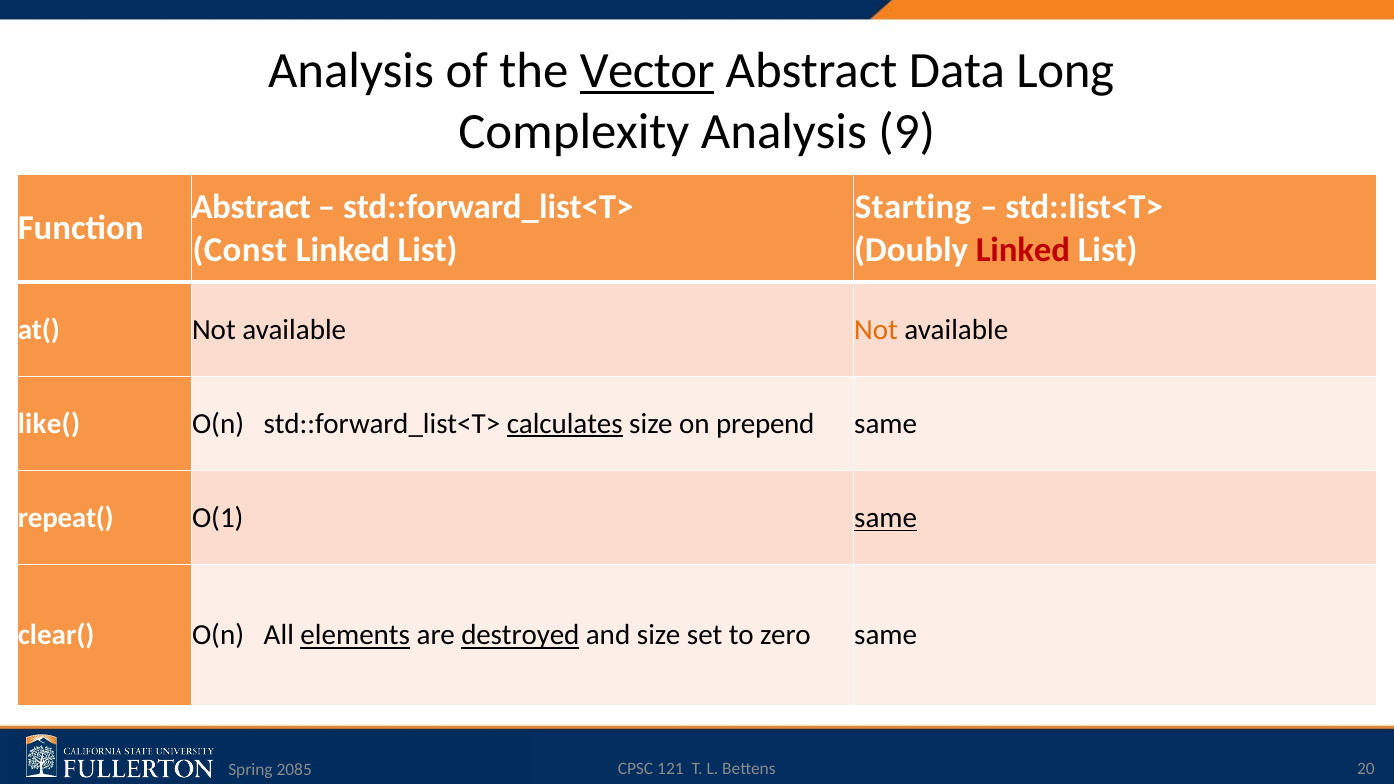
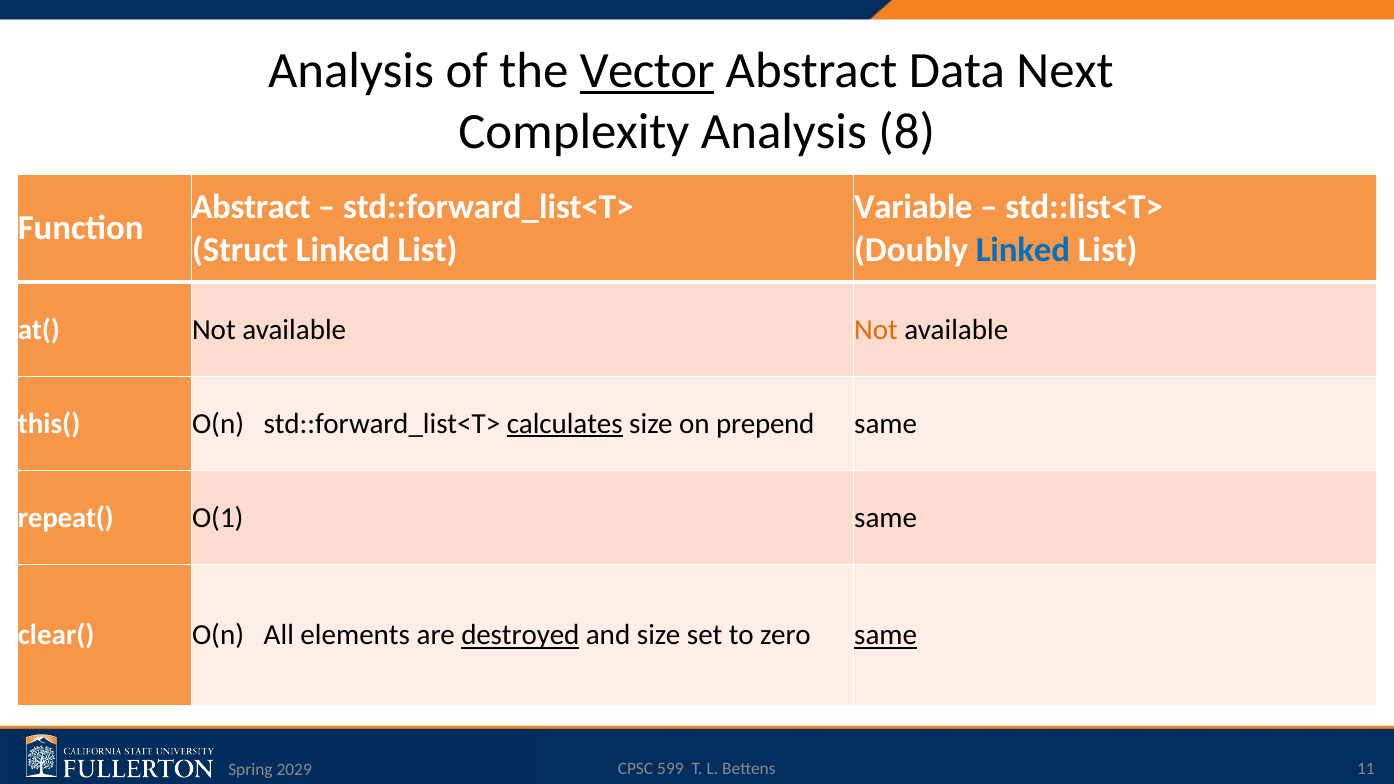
Long: Long -> Next
9: 9 -> 8
Starting: Starting -> Variable
Const: Const -> Struct
Linked at (1023, 250) colour: red -> blue
like(: like( -> this(
same at (886, 518) underline: present -> none
elements underline: present -> none
same at (886, 635) underline: none -> present
121: 121 -> 599
20: 20 -> 11
2085: 2085 -> 2029
